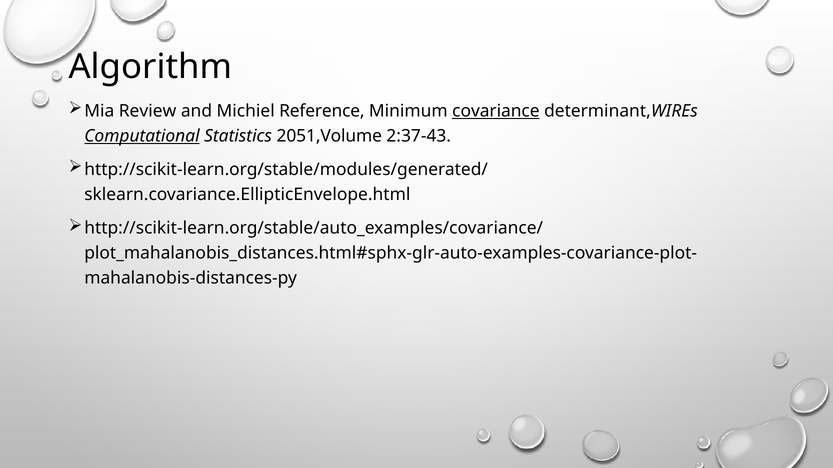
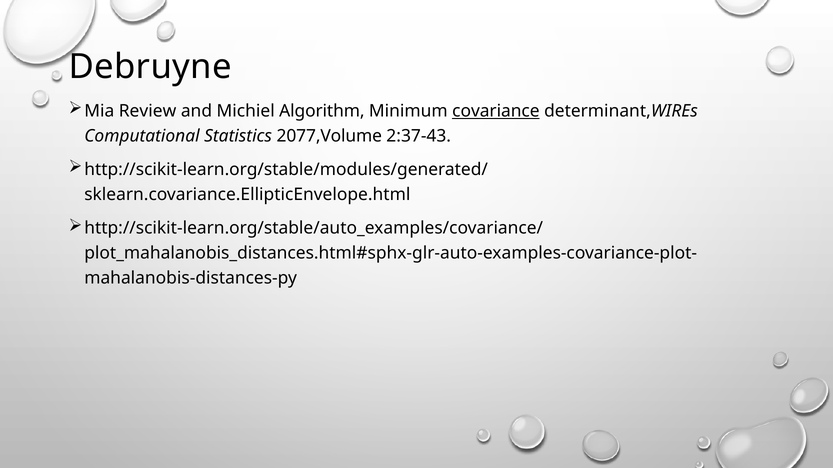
Algorithm: Algorithm -> Debruyne
Reference: Reference -> Algorithm
Computational underline: present -> none
2051,Volume: 2051,Volume -> 2077,Volume
